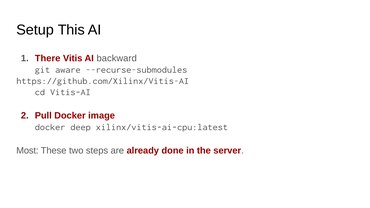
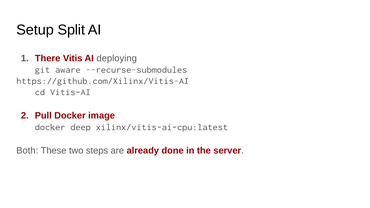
This: This -> Split
backward: backward -> deploying
Most: Most -> Both
